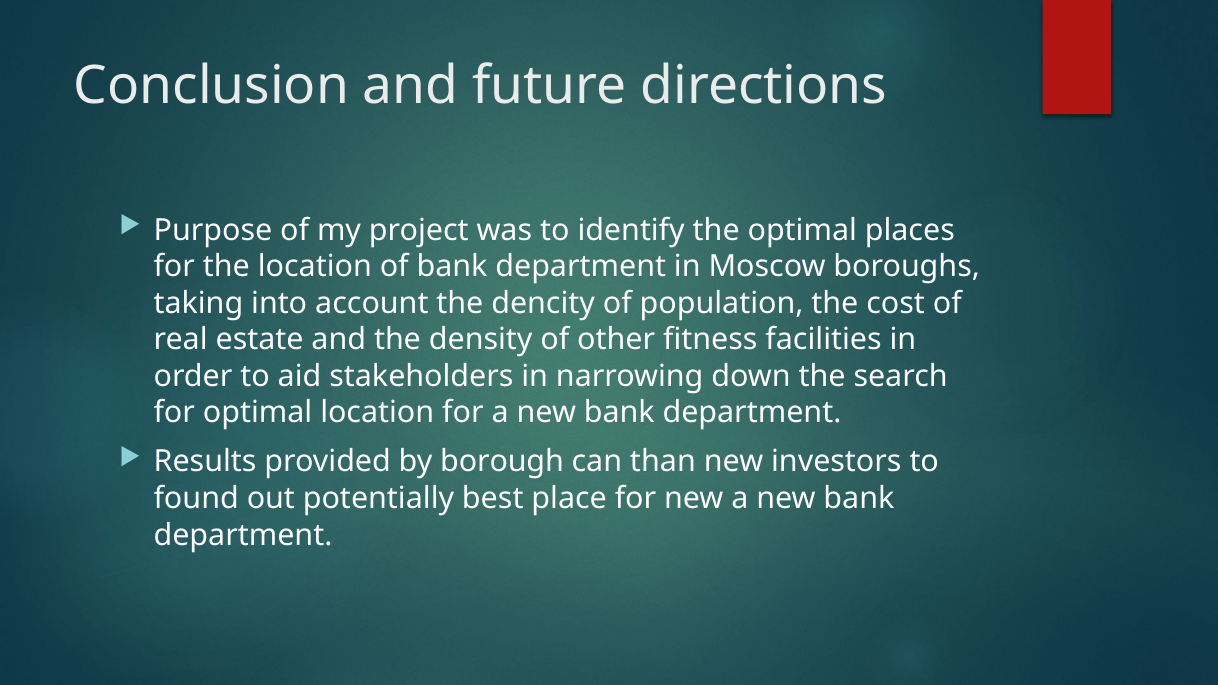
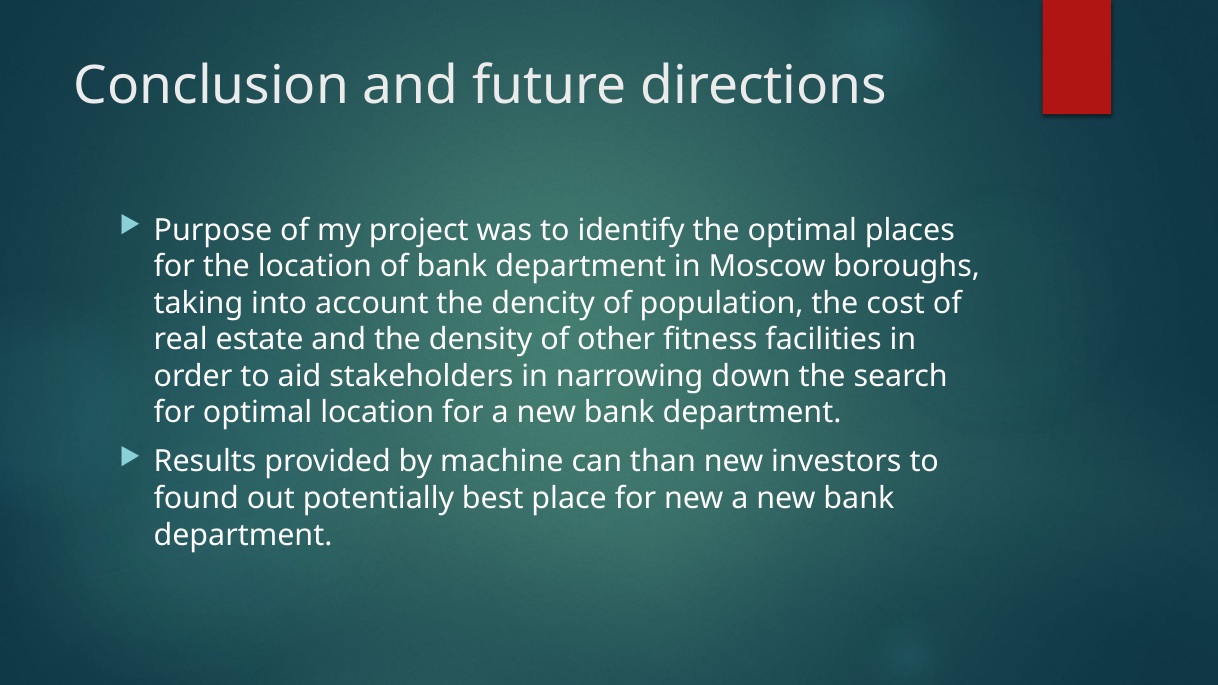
borough: borough -> machine
